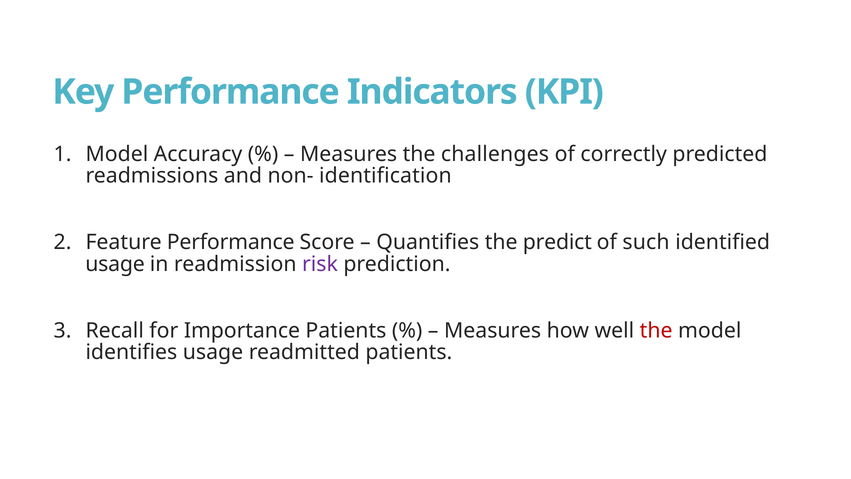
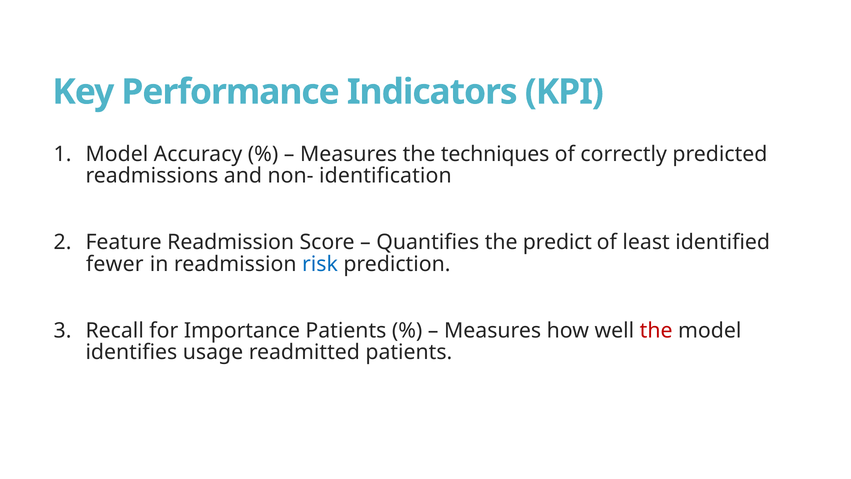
challenges: challenges -> techniques
Feature Performance: Performance -> Readmission
such: such -> least
usage at (115, 264): usage -> fewer
risk colour: purple -> blue
